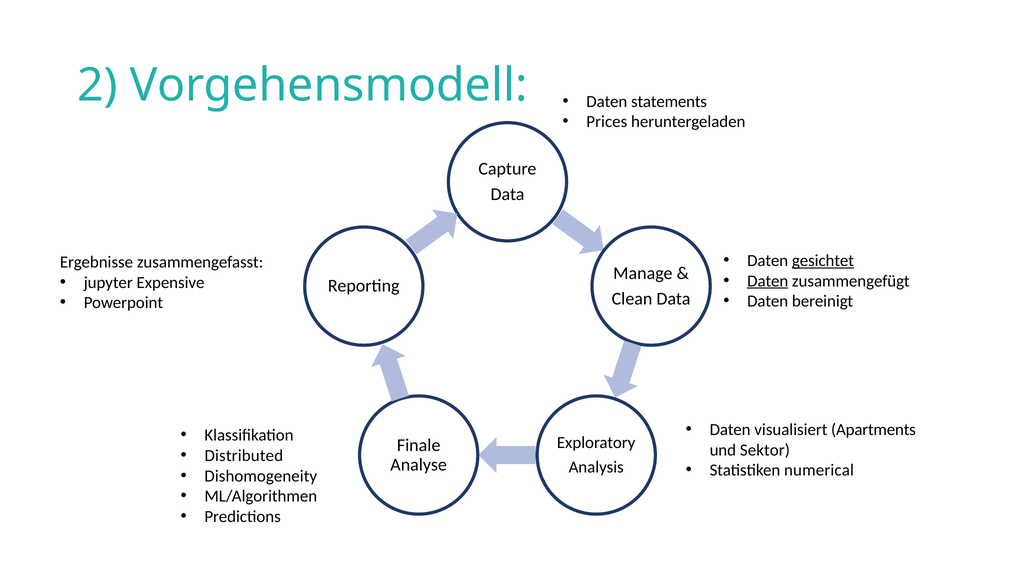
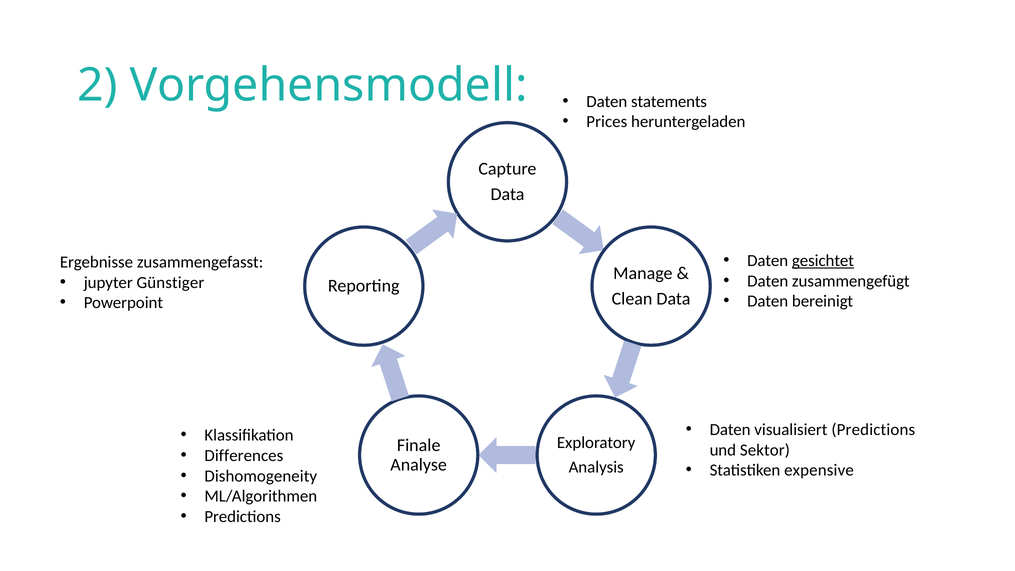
Daten at (768, 281) underline: present -> none
Expensive: Expensive -> Günstiger
visualisiert Apartments: Apartments -> Predictions
Distributed: Distributed -> Differences
numerical: numerical -> expensive
